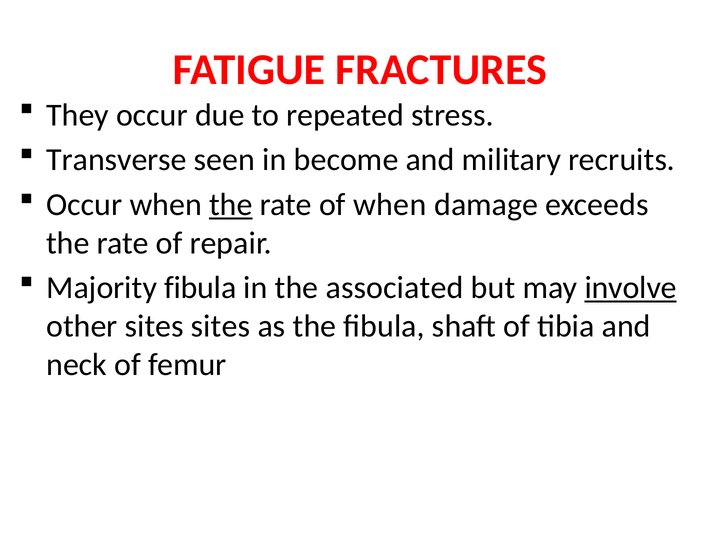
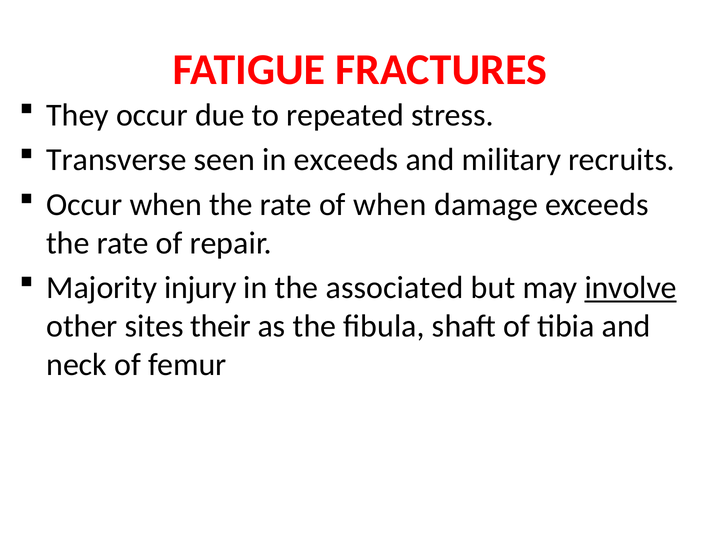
in become: become -> exceeds
the at (231, 205) underline: present -> none
Majority fibula: fibula -> injury
sites sites: sites -> their
